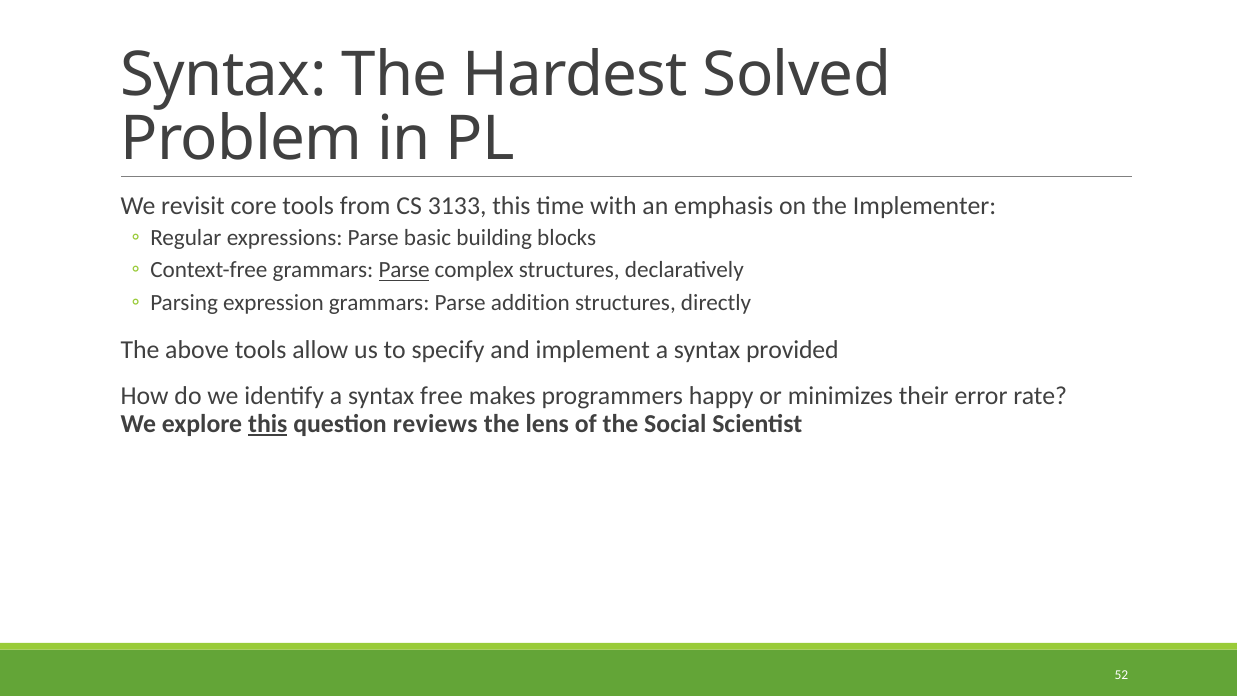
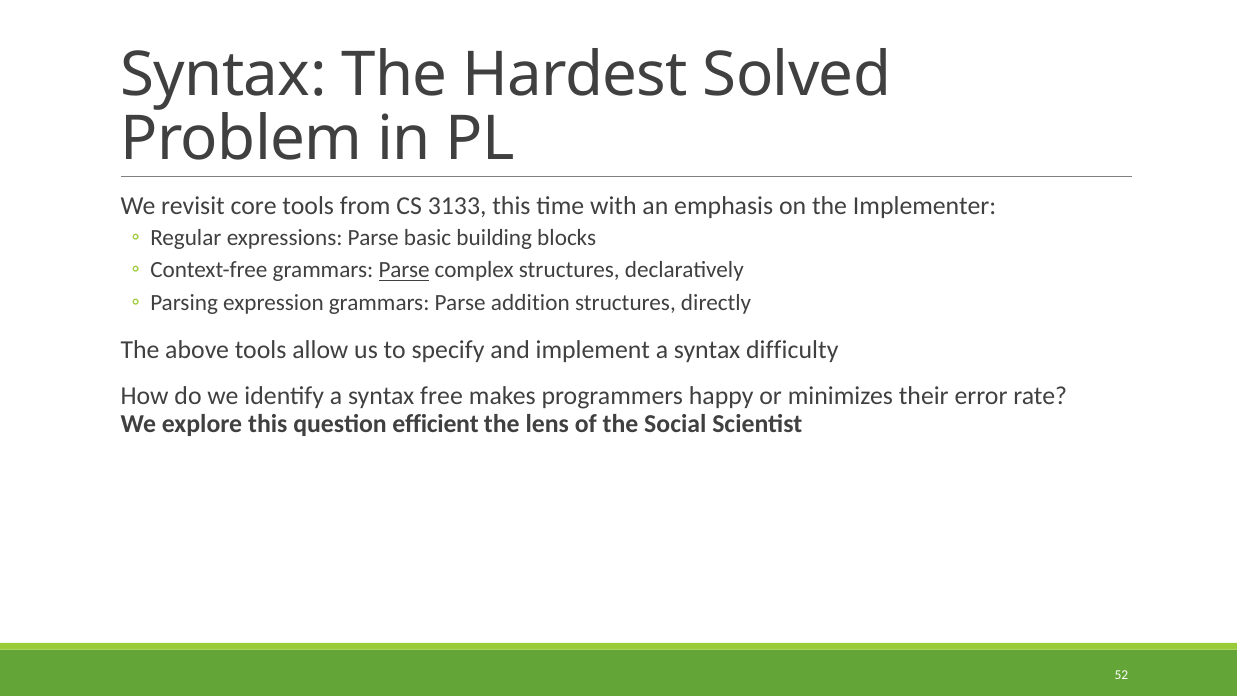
provided: provided -> difficulty
this at (268, 424) underline: present -> none
reviews: reviews -> efficient
